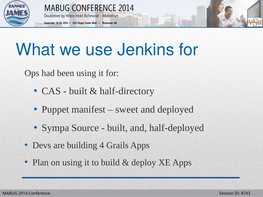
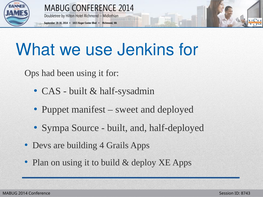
half-directory: half-directory -> half-sysadmin
